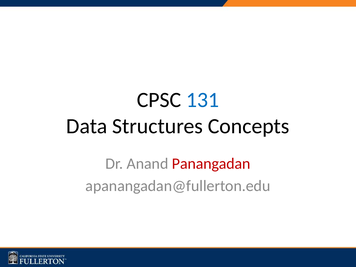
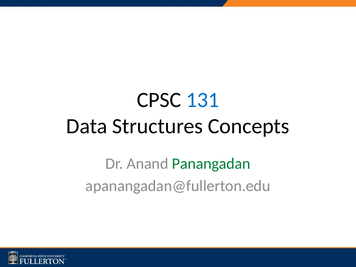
Panangadan colour: red -> green
